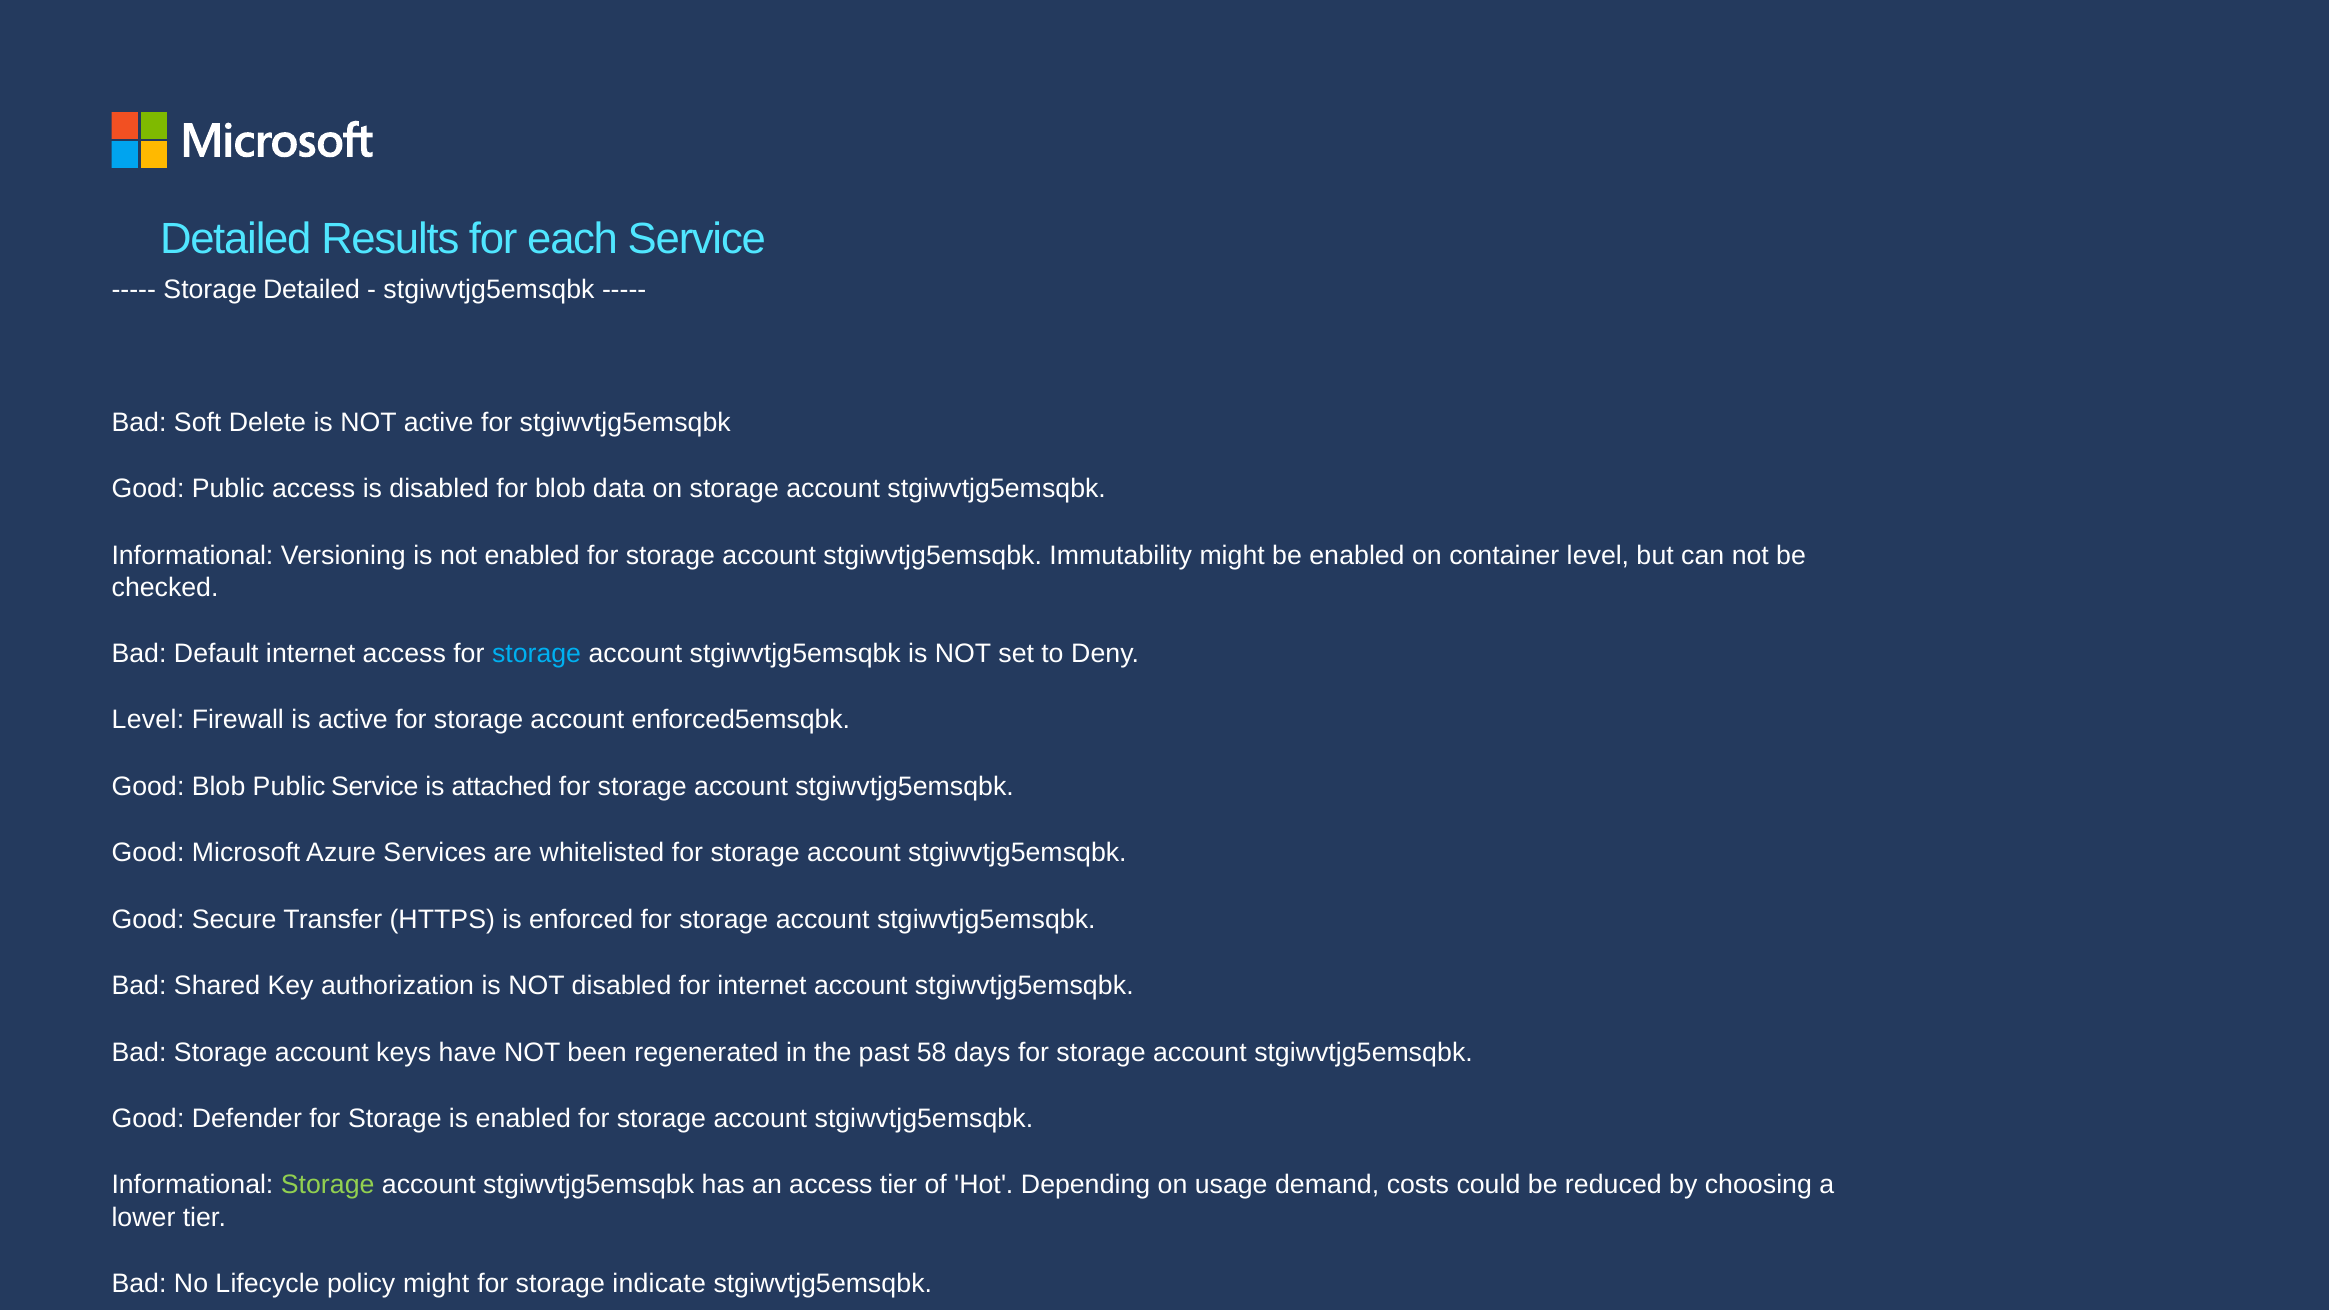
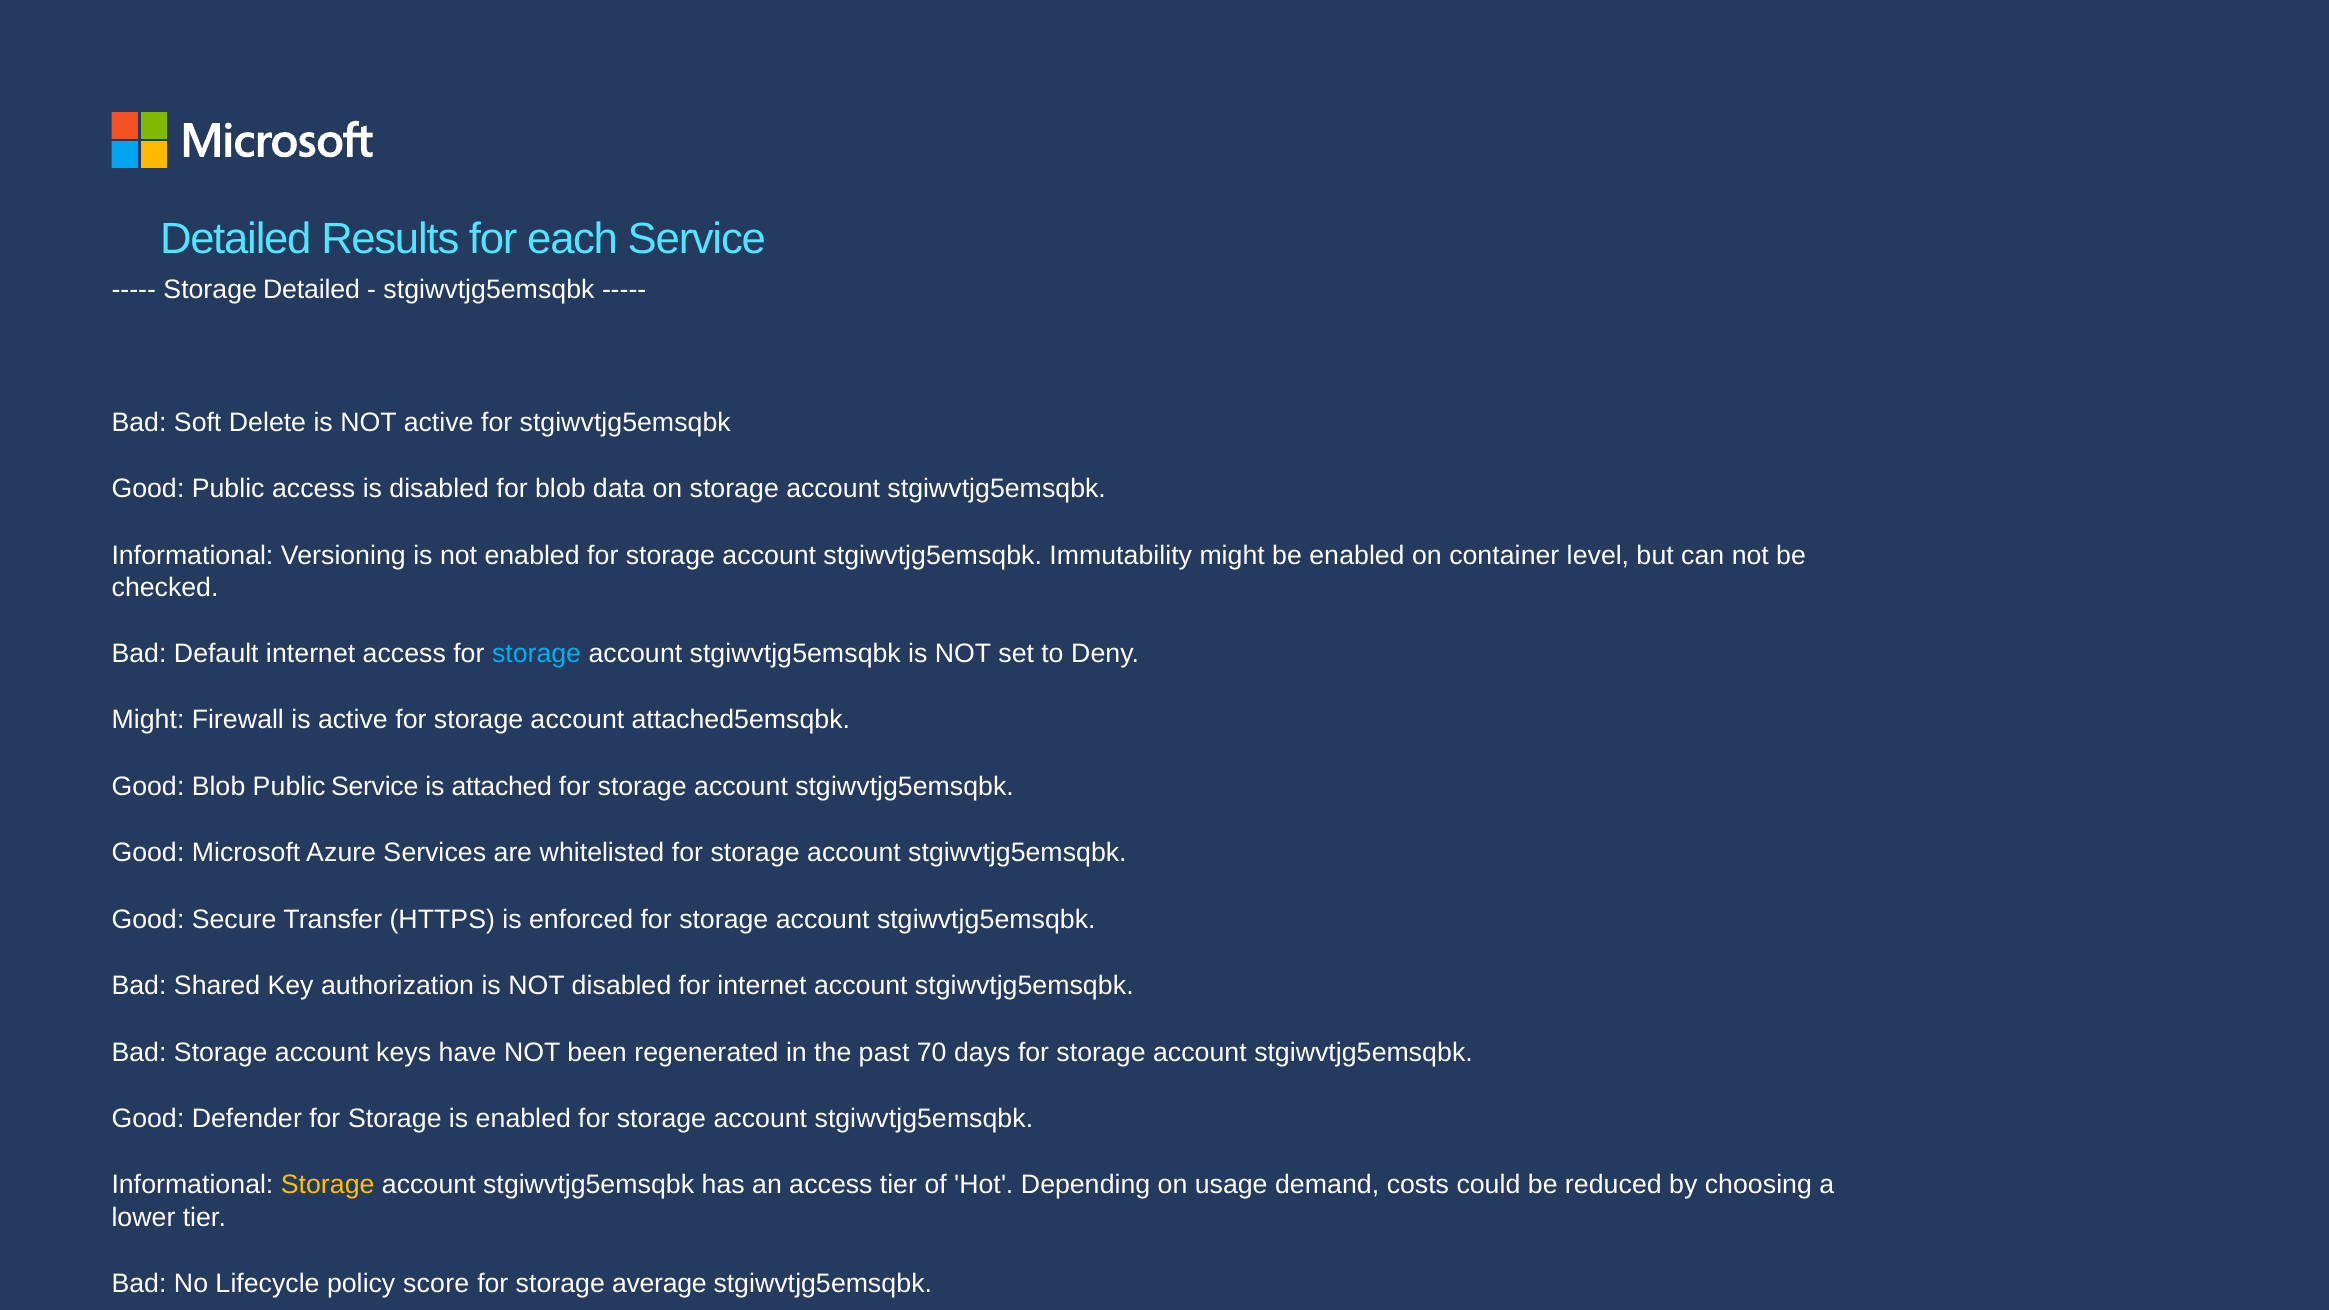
Level at (148, 720): Level -> Might
enforced5emsqbk: enforced5emsqbk -> attached5emsqbk
58: 58 -> 70
Storage at (328, 1185) colour: light green -> yellow
policy might: might -> score
storage indicate: indicate -> average
